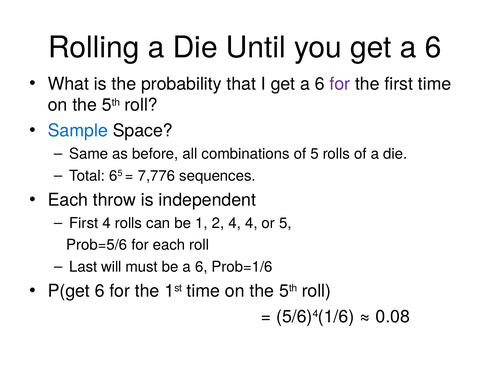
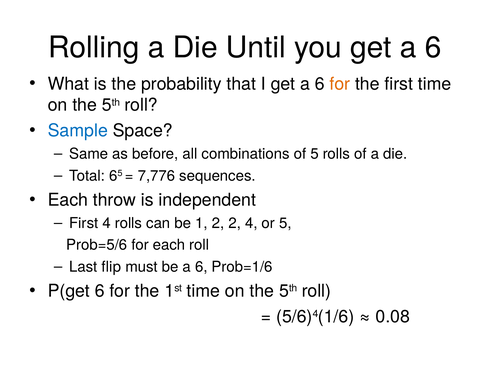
for at (340, 84) colour: purple -> orange
2 4: 4 -> 2
will: will -> flip
